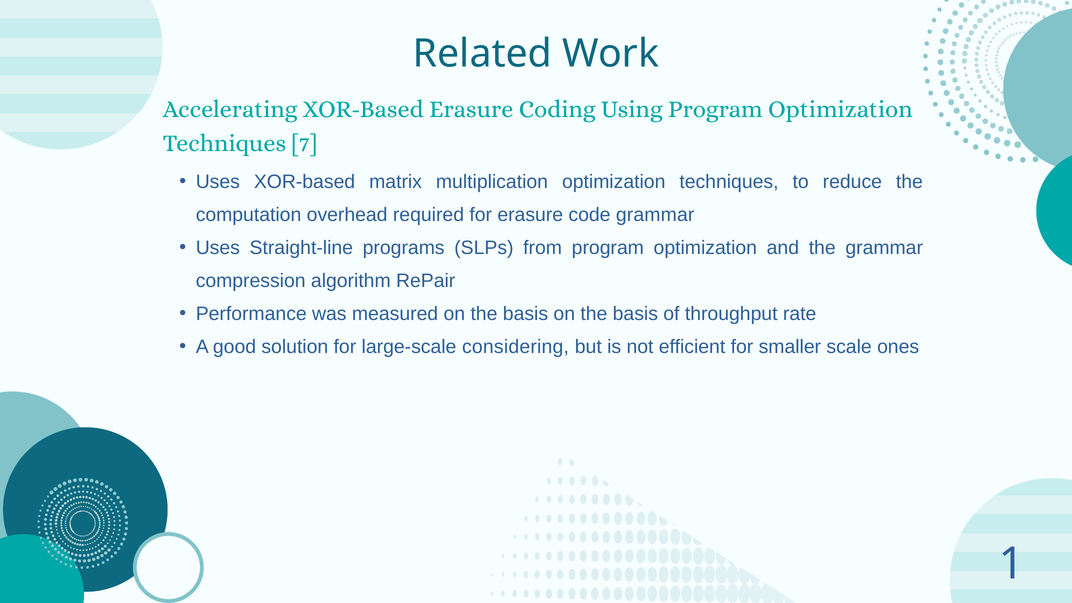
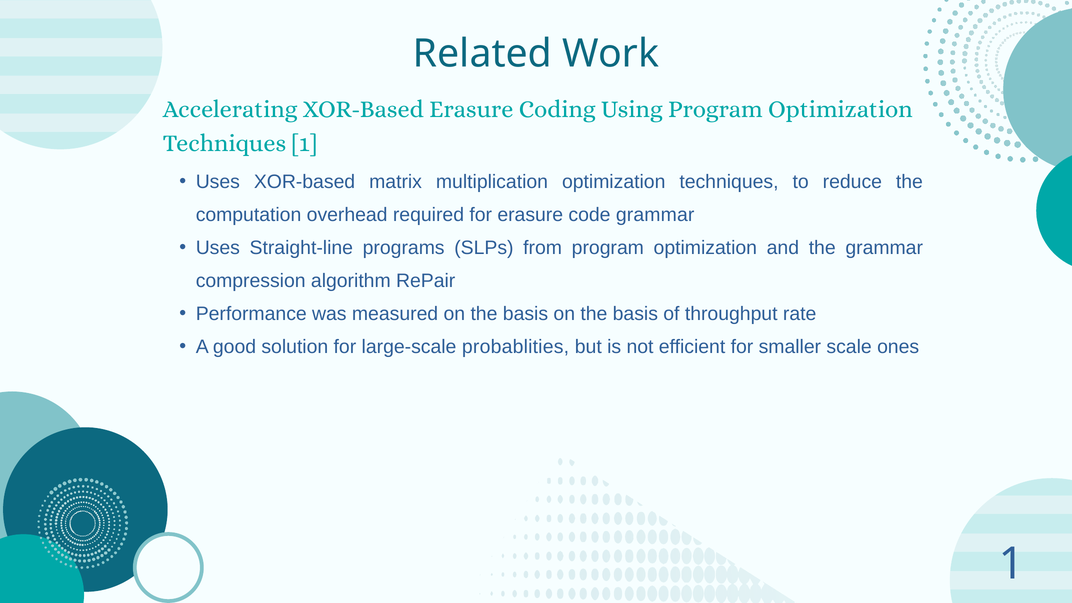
Techniques 7: 7 -> 1
considering: considering -> probablities
